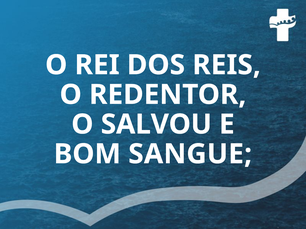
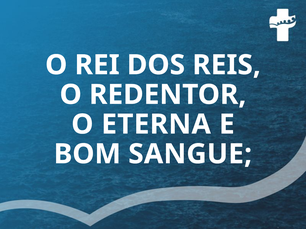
SALVOU: SALVOU -> ETERNA
